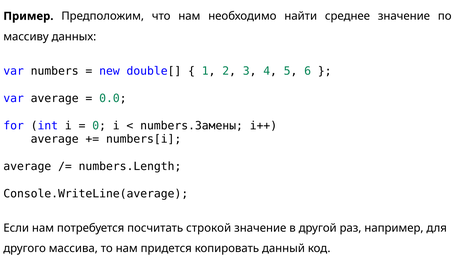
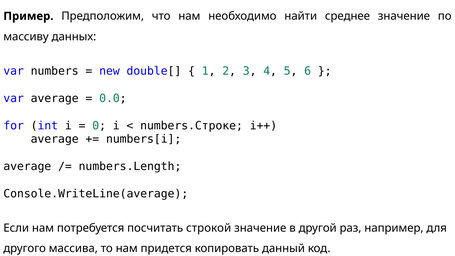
numbers.Замены: numbers.Замены -> numbers.Строке
